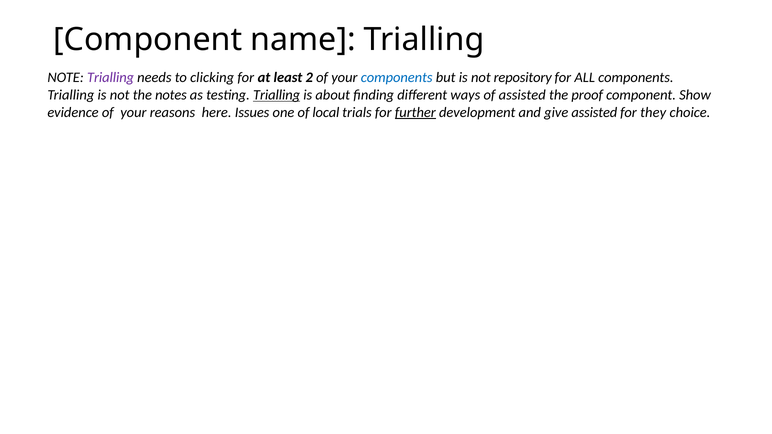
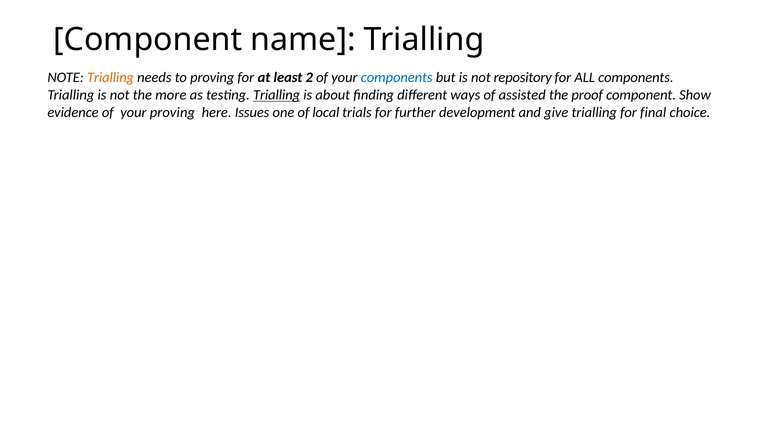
Trialling at (111, 78) colour: purple -> orange
to clicking: clicking -> proving
notes: notes -> more
your reasons: reasons -> proving
further underline: present -> none
give assisted: assisted -> trialling
they: they -> final
